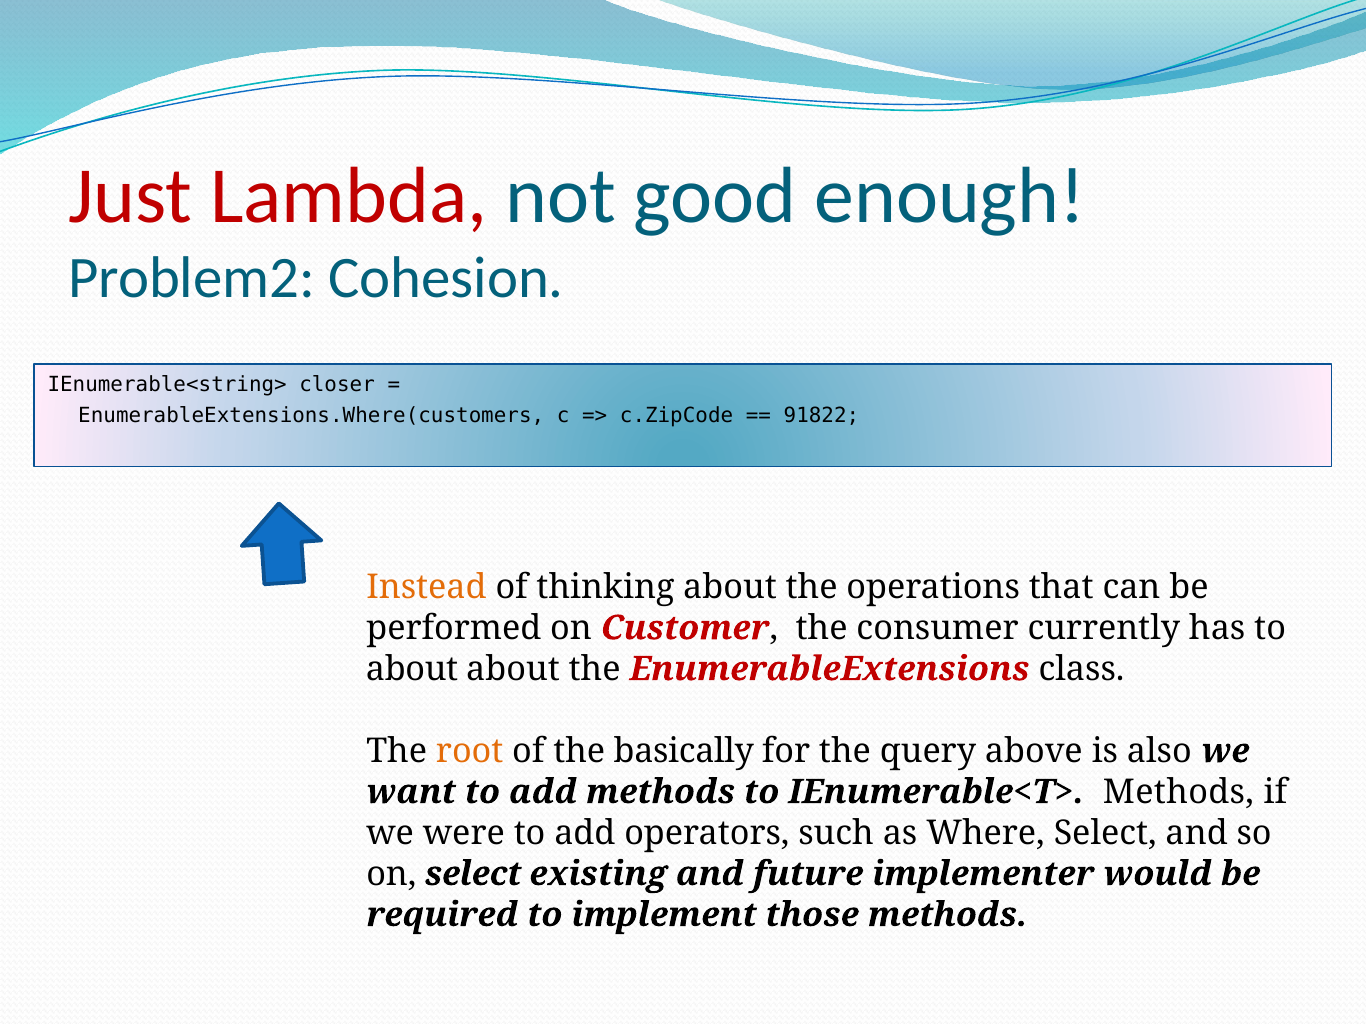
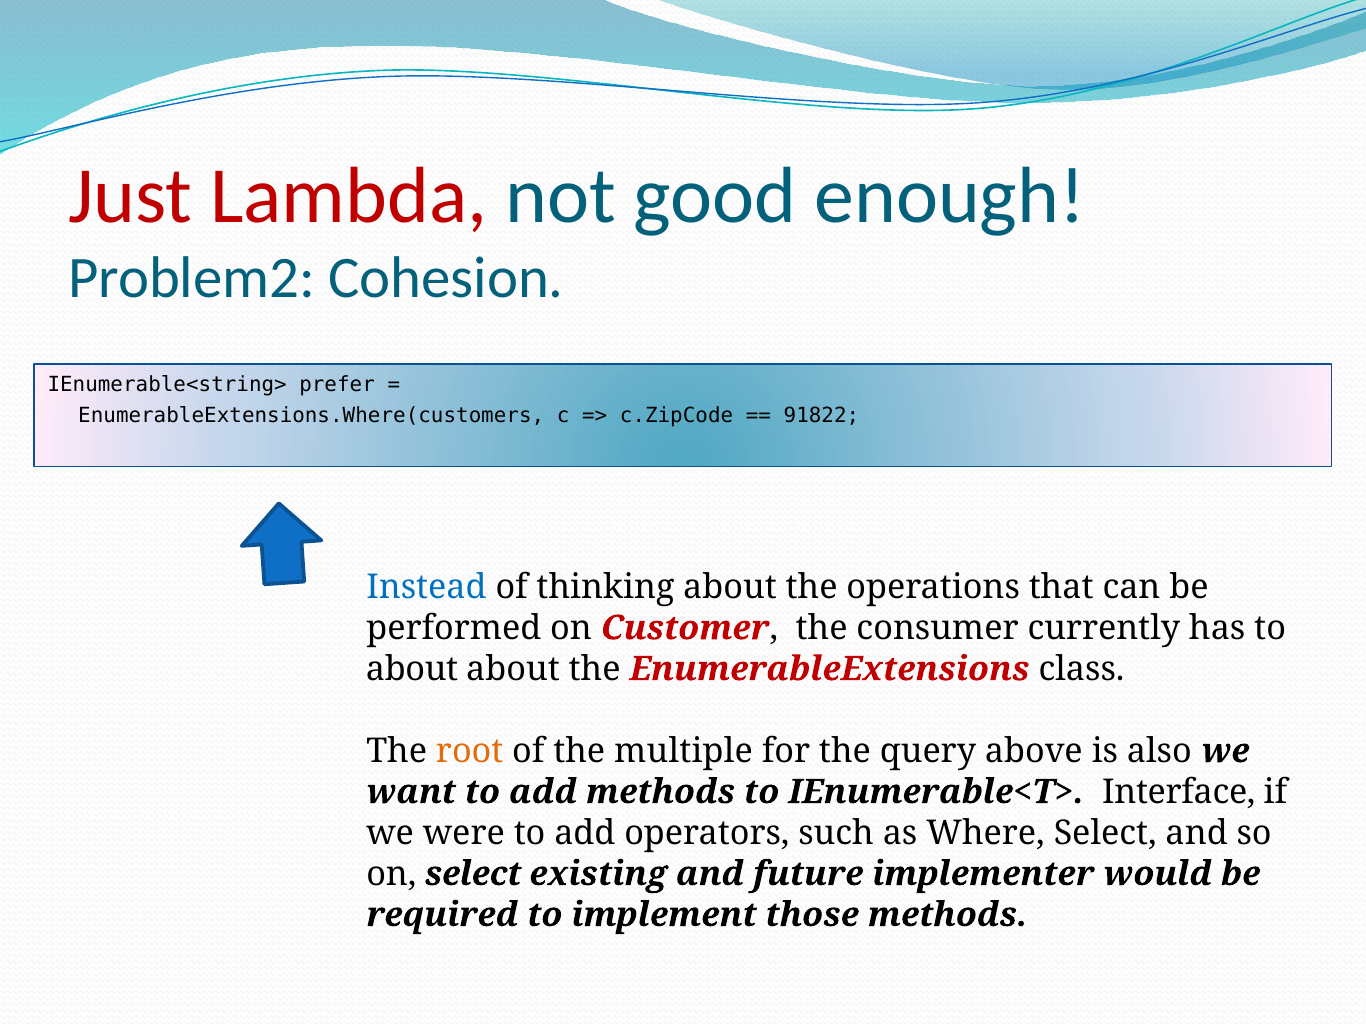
closer: closer -> prefer
Instead colour: orange -> blue
basically: basically -> multiple
IEnumerable<T> Methods: Methods -> Interface
